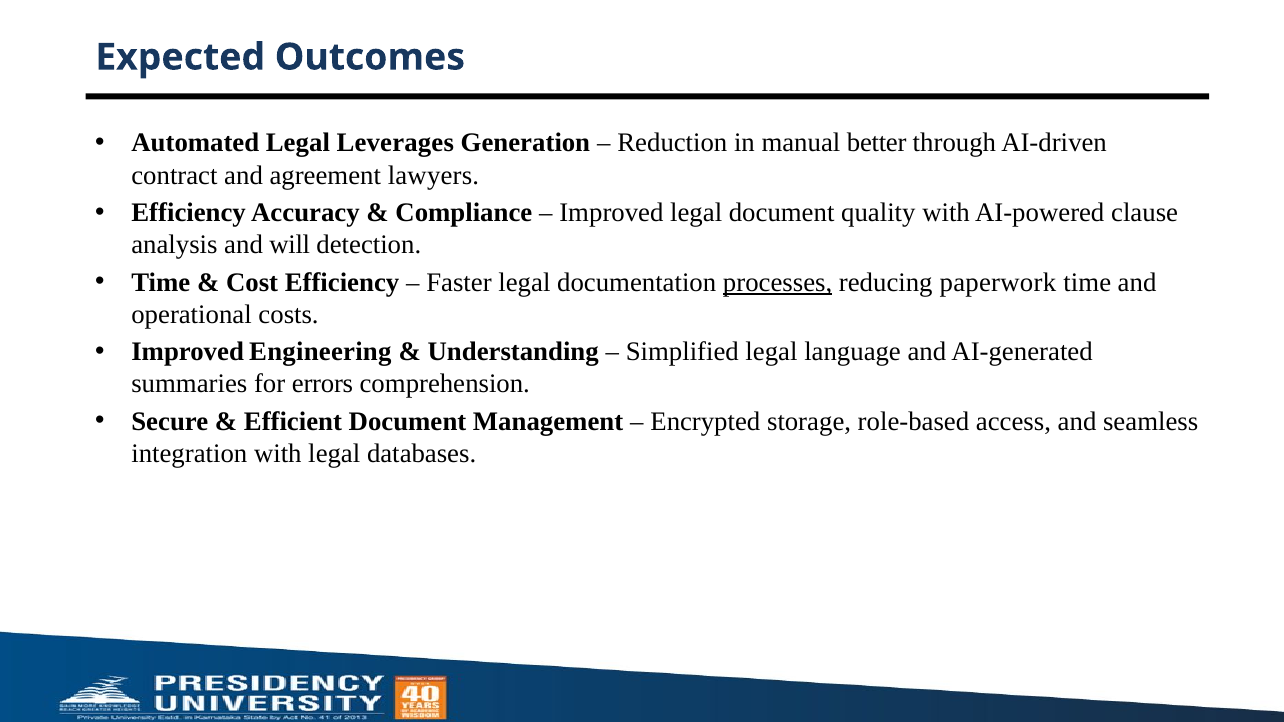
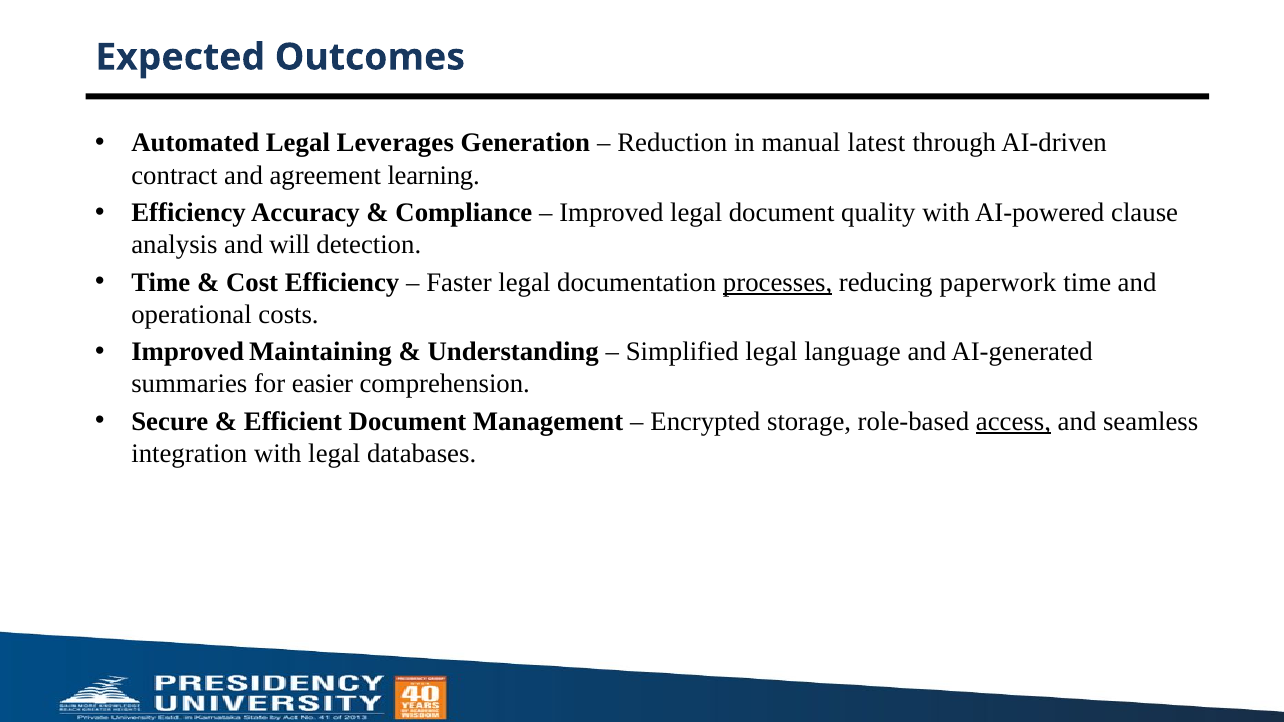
better: better -> latest
lawyers: lawyers -> learning
Engineering: Engineering -> Maintaining
errors: errors -> easier
access underline: none -> present
